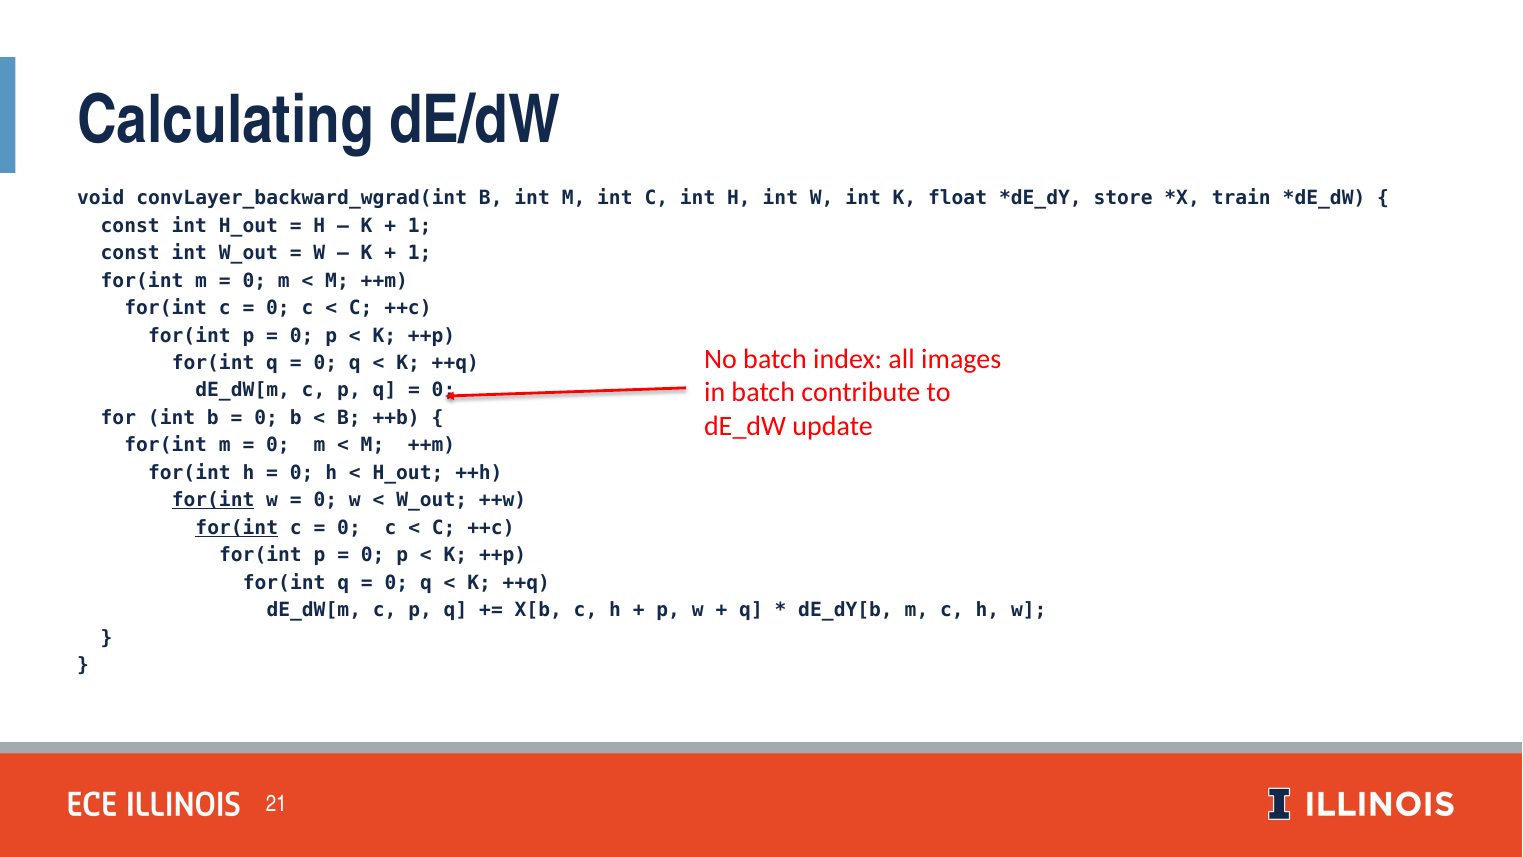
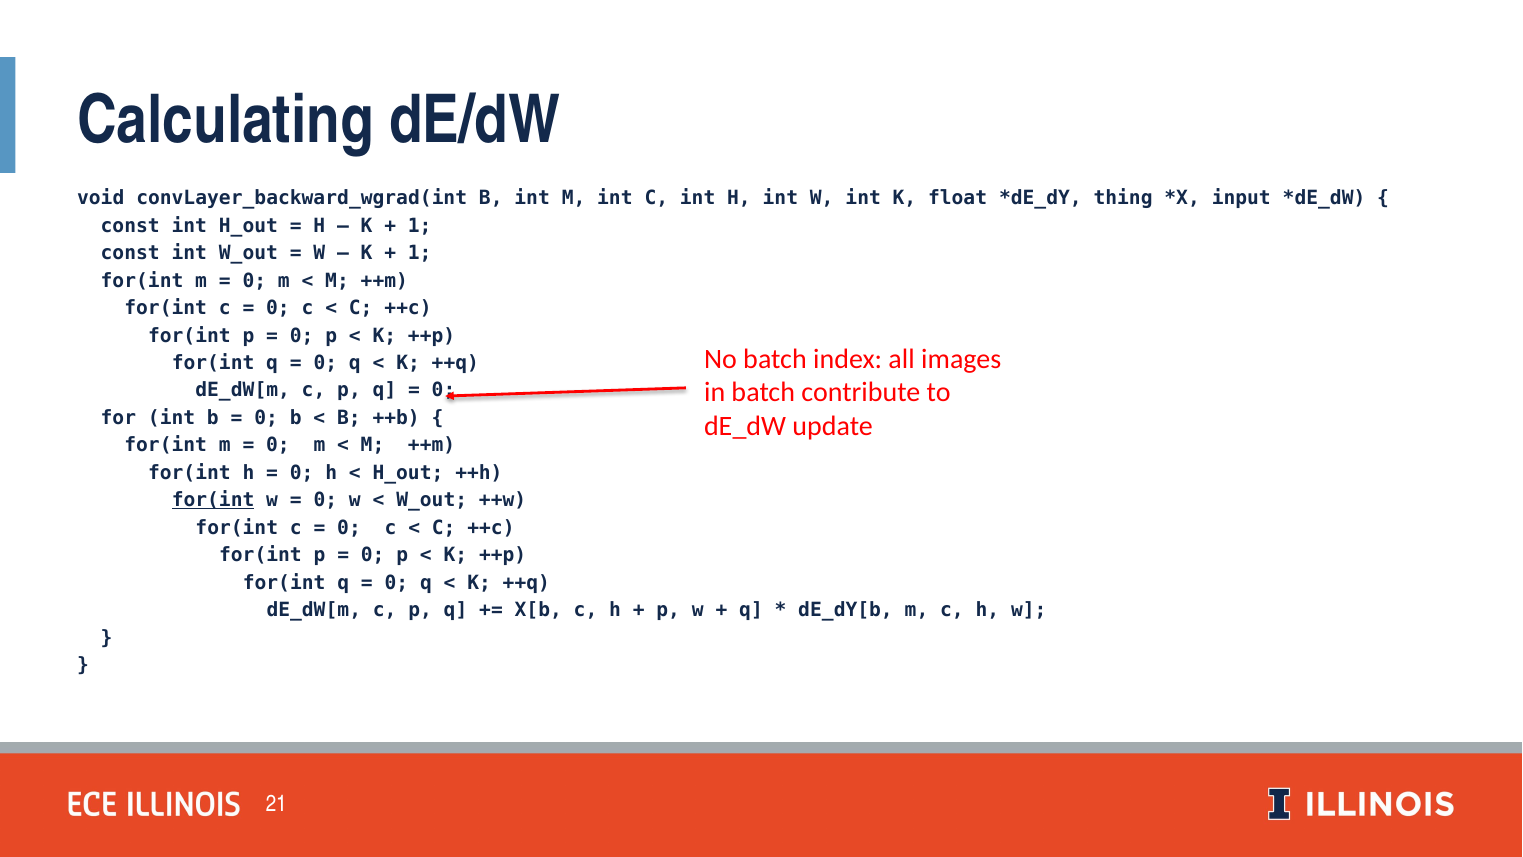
store: store -> thing
train: train -> input
for(int at (237, 528) underline: present -> none
